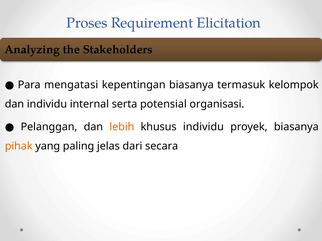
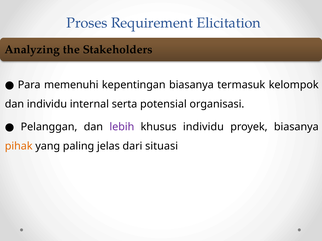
mengatasi: mengatasi -> memenuhi
lebih colour: orange -> purple
secara: secara -> situasi
